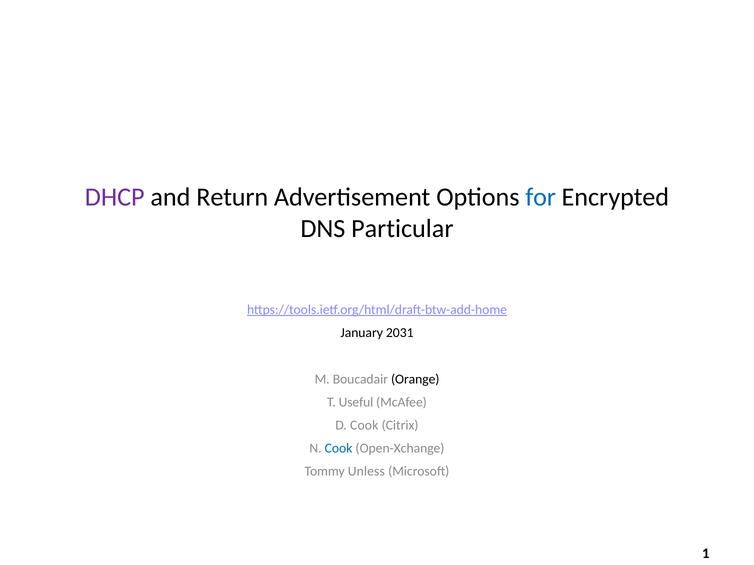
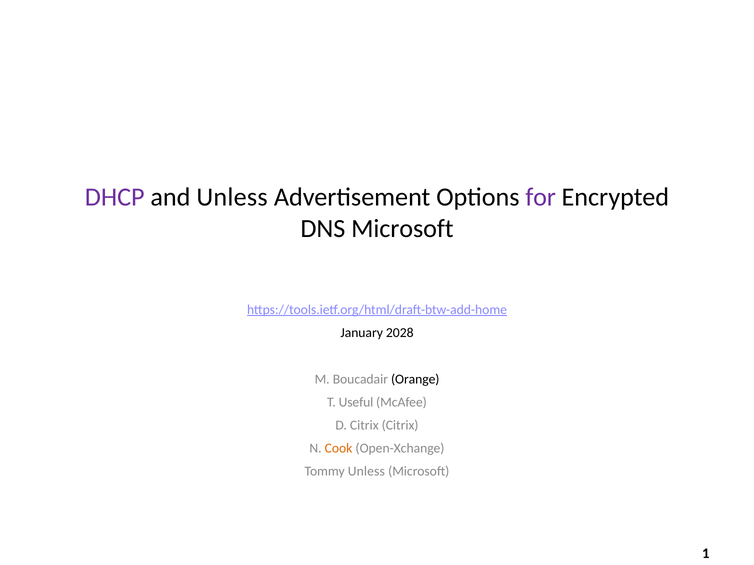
and Return: Return -> Unless
for colour: blue -> purple
DNS Particular: Particular -> Microsoft
2031: 2031 -> 2028
D Cook: Cook -> Citrix
Cook at (339, 449) colour: blue -> orange
